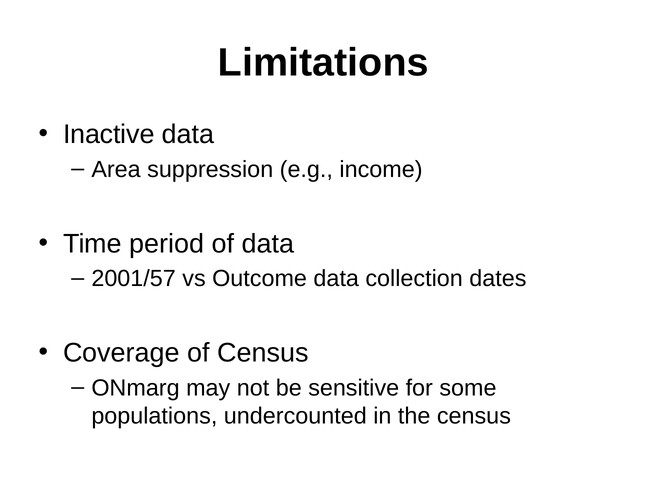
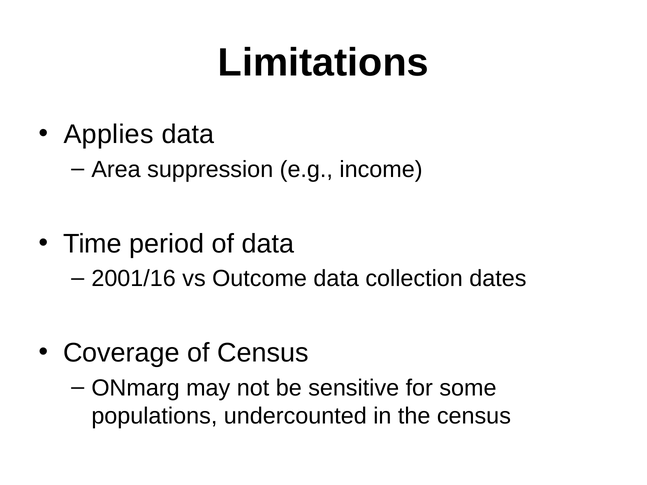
Inactive: Inactive -> Applies
2001/57: 2001/57 -> 2001/16
